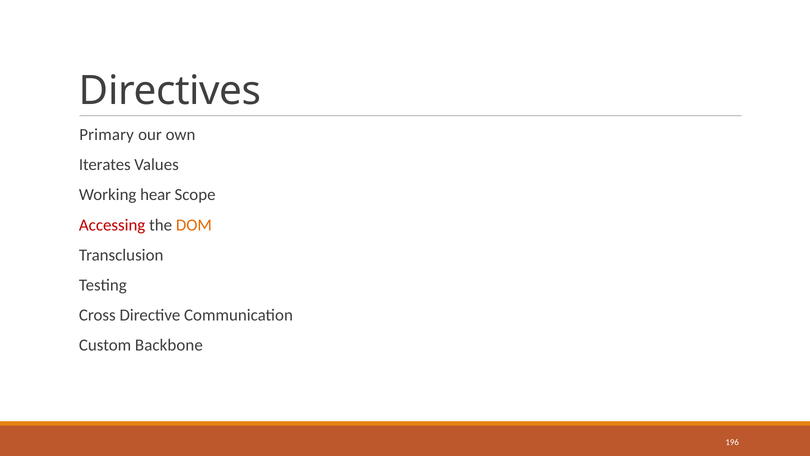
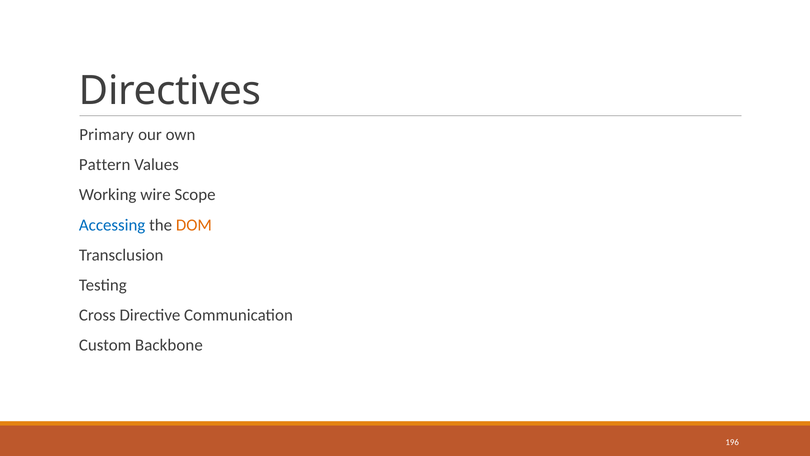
Iterates: Iterates -> Pattern
hear: hear -> wire
Accessing colour: red -> blue
